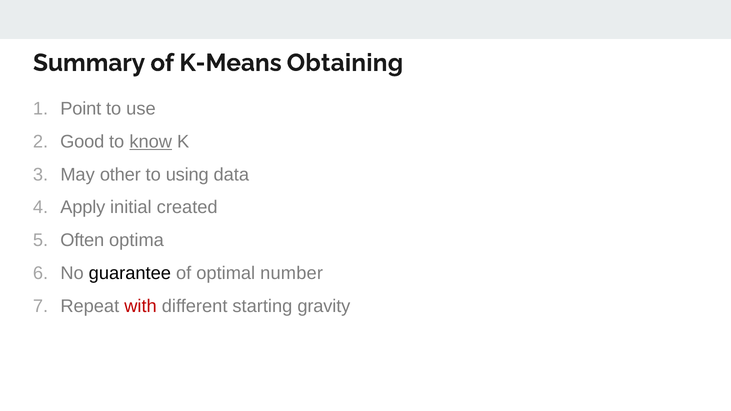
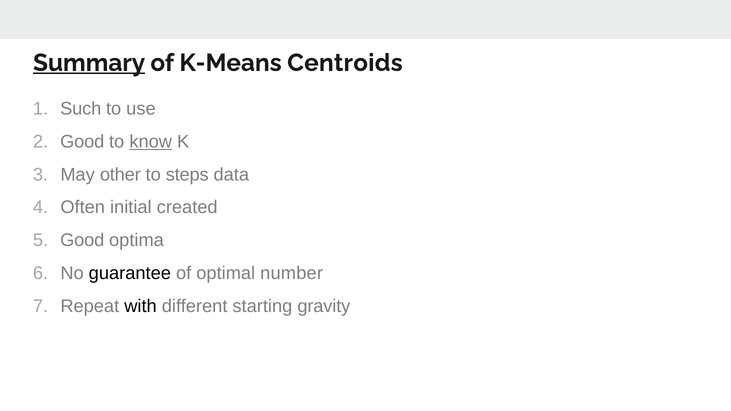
Summary underline: none -> present
Obtaining: Obtaining -> Centroids
Point: Point -> Such
using: using -> steps
Apply: Apply -> Often
Often at (82, 240): Often -> Good
with colour: red -> black
